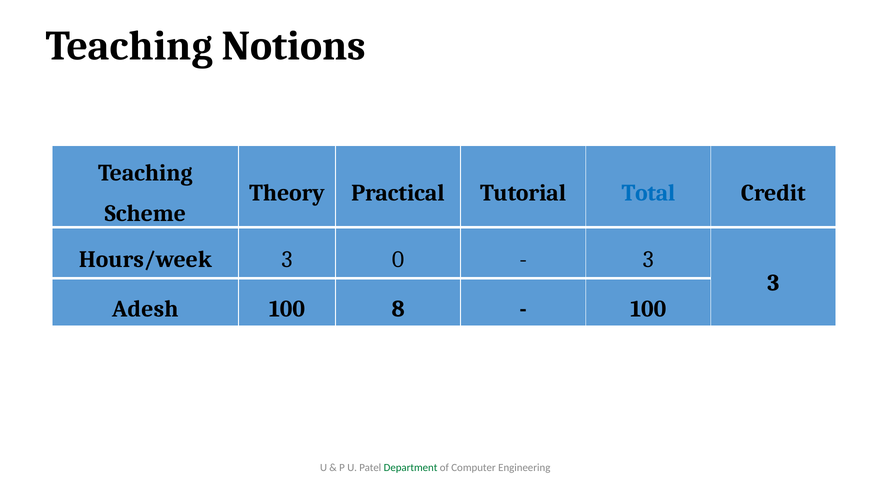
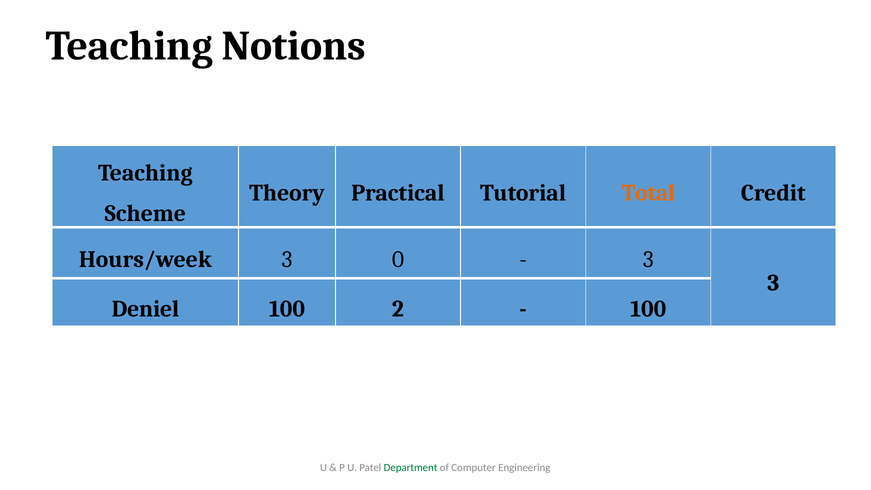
Total colour: blue -> orange
Adesh: Adesh -> Deniel
8: 8 -> 2
